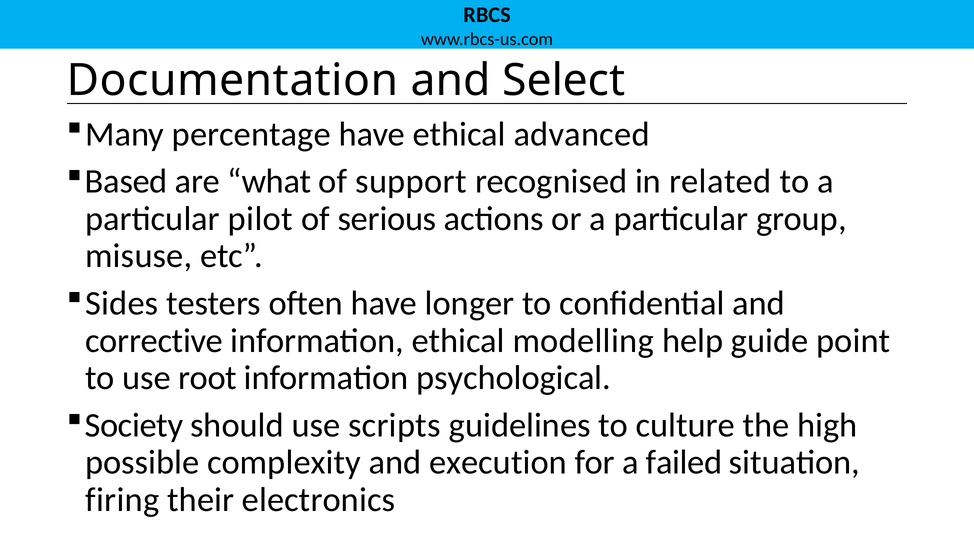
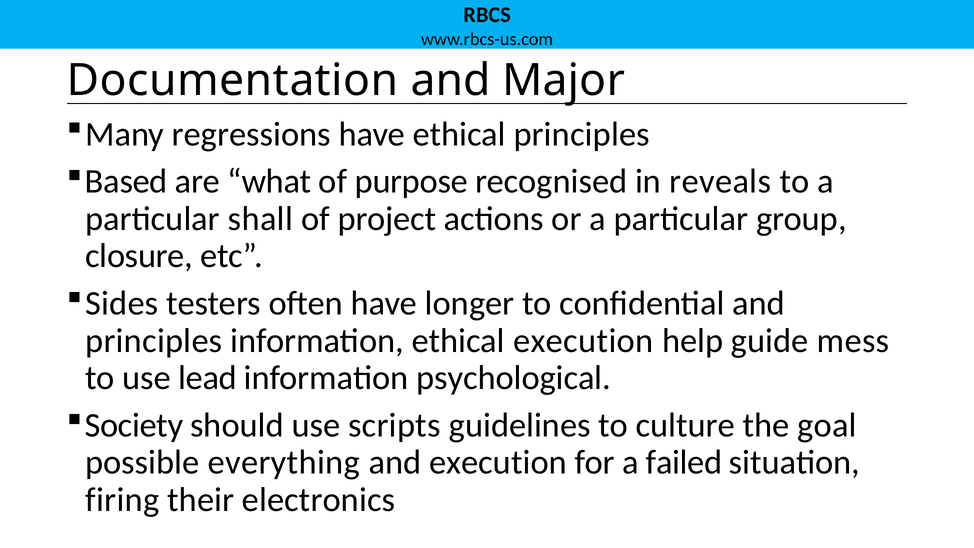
Select: Select -> Major
percentage: percentage -> regressions
ethical advanced: advanced -> principles
support: support -> purpose
related: related -> reveals
pilot: pilot -> shall
serious: serious -> project
misuse: misuse -> closure
corrective at (154, 341): corrective -> principles
ethical modelling: modelling -> execution
point: point -> mess
root: root -> lead
high: high -> goal
complexity: complexity -> everything
